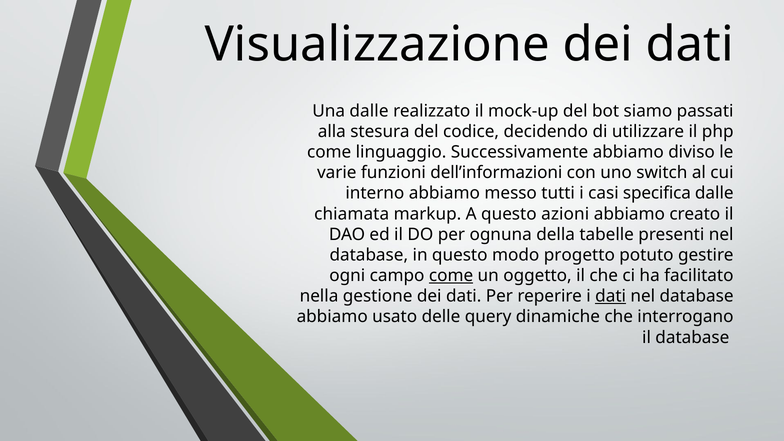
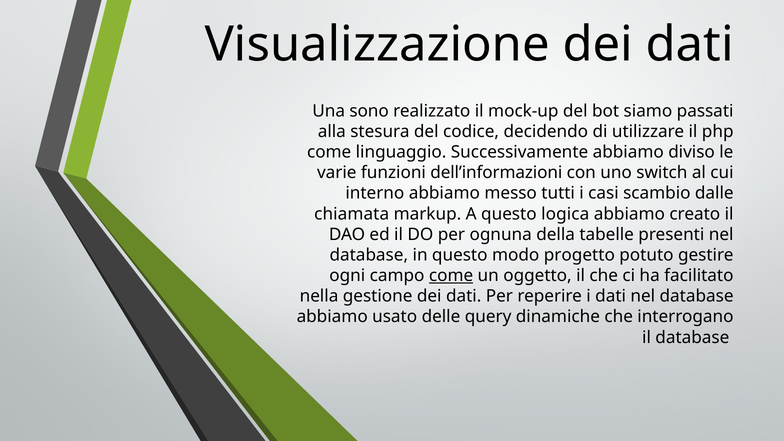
Una dalle: dalle -> sono
specifica: specifica -> scambio
azioni: azioni -> logica
dati at (611, 296) underline: present -> none
